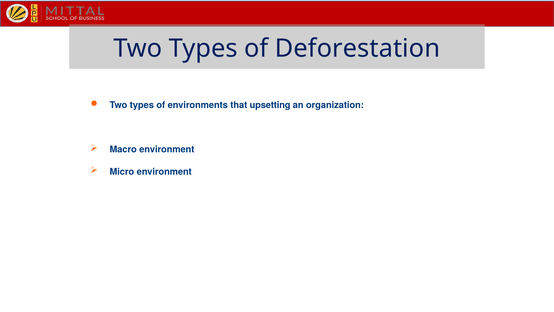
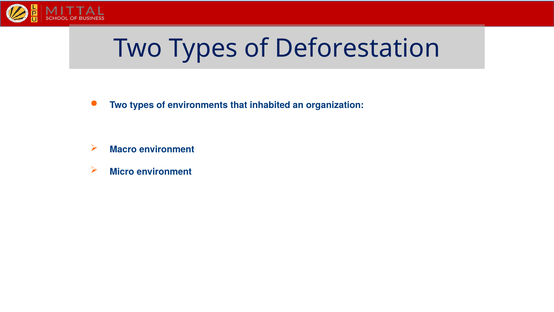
upsetting: upsetting -> inhabited
